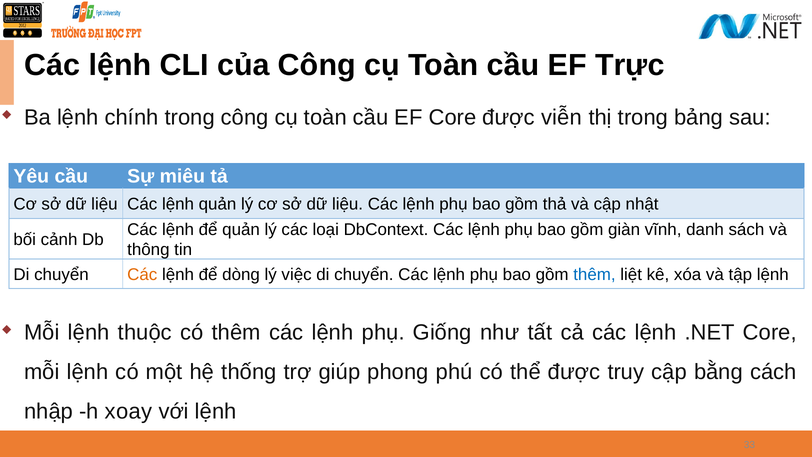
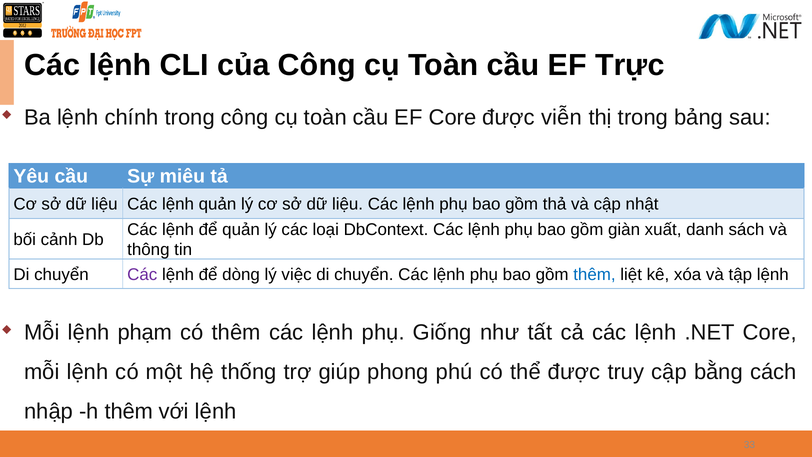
vĩnh: vĩnh -> xuất
Các at (142, 275) colour: orange -> purple
thuộc: thuộc -> phạm
h xoay: xoay -> thêm
